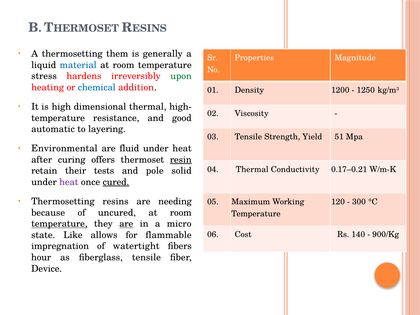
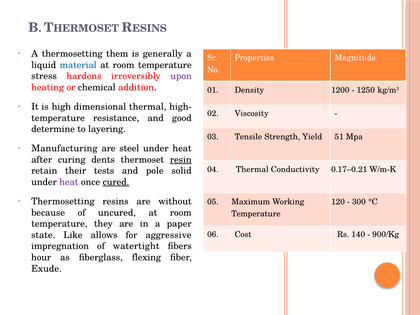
upon colour: green -> purple
chemical colour: blue -> black
automatic: automatic -> determine
Environmental: Environmental -> Manufacturing
fluid: fluid -> steel
offers: offers -> dents
needing: needing -> without
temperature at (59, 224) underline: present -> none
are at (126, 224) underline: present -> none
micro: micro -> paper
flammable: flammable -> aggressive
fiberglass tensile: tensile -> flexing
Device: Device -> Exude
